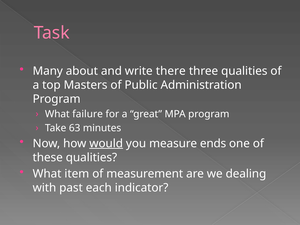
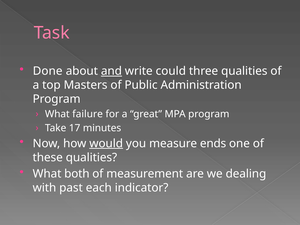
Many: Many -> Done
and underline: none -> present
there: there -> could
63: 63 -> 17
item: item -> both
